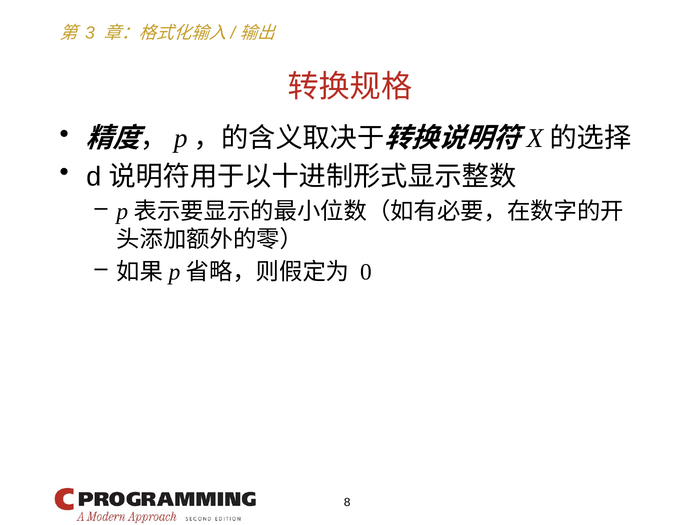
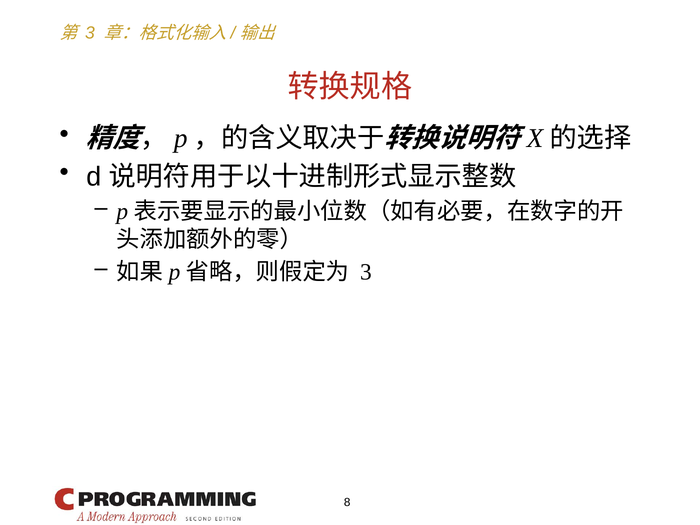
0 at (366, 272): 0 -> 3
